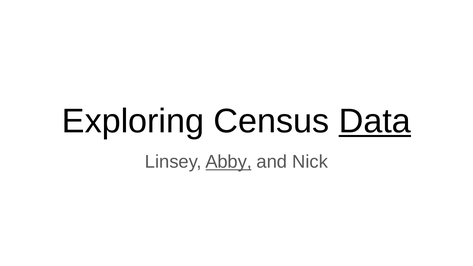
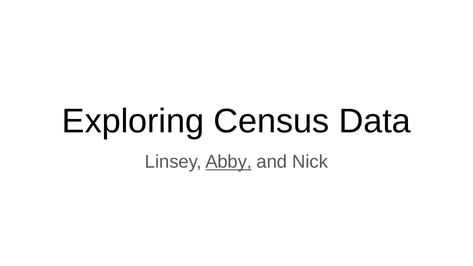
Data underline: present -> none
